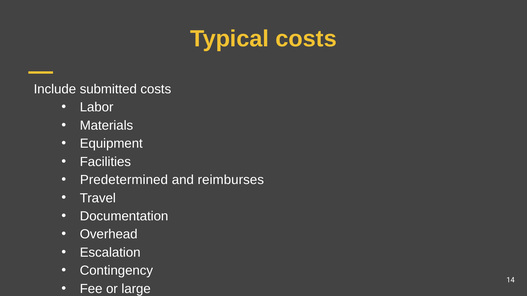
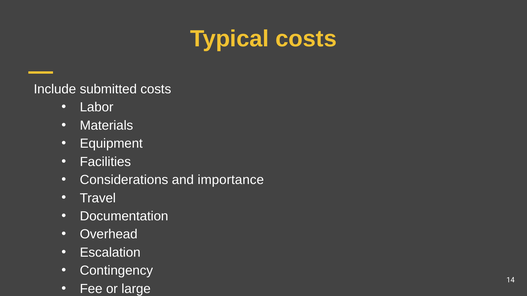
Predetermined: Predetermined -> Considerations
reimburses: reimburses -> importance
